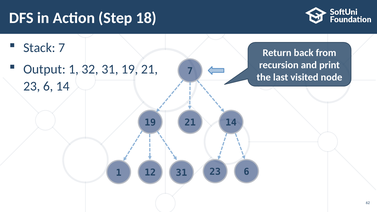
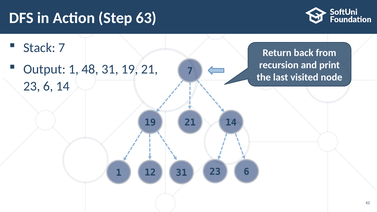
18: 18 -> 63
32: 32 -> 48
